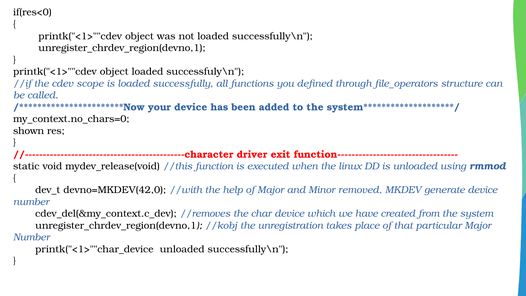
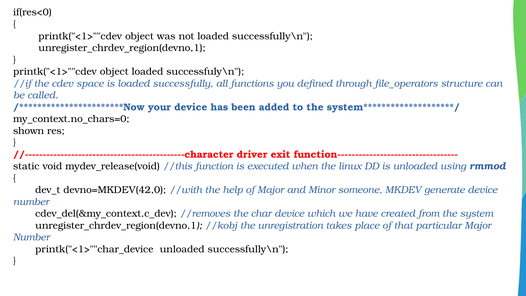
scope: scope -> space
removed: removed -> someone
